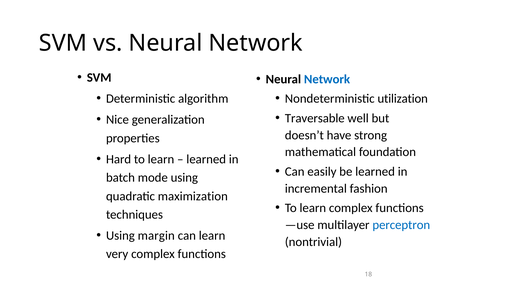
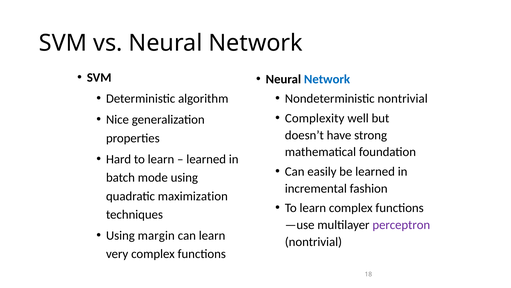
Nondeterministic utilization: utilization -> nontrivial
Traversable: Traversable -> Complexity
perceptron colour: blue -> purple
